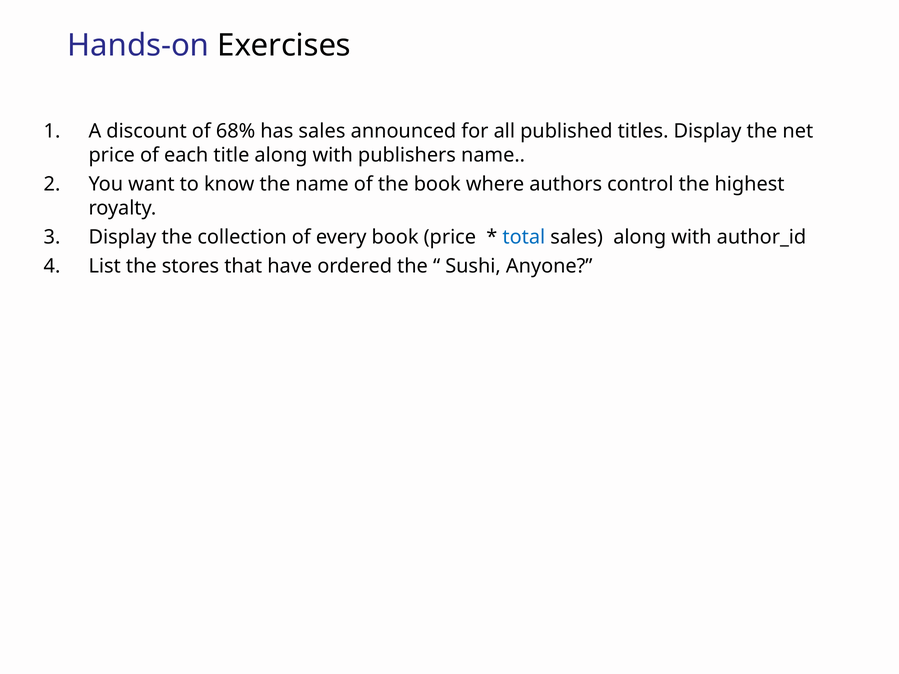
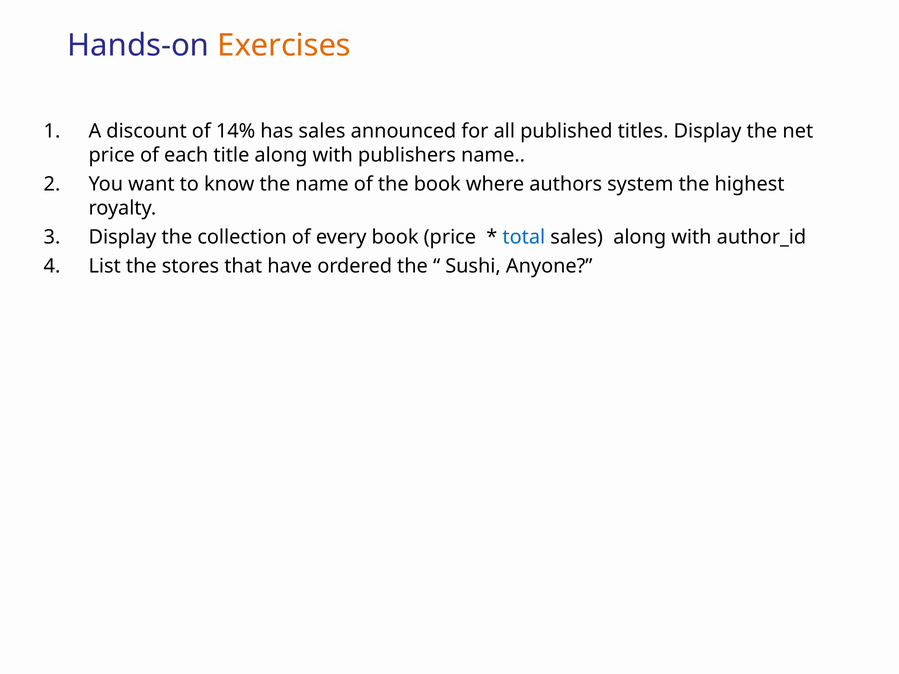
Exercises colour: black -> orange
68%: 68% -> 14%
control: control -> system
